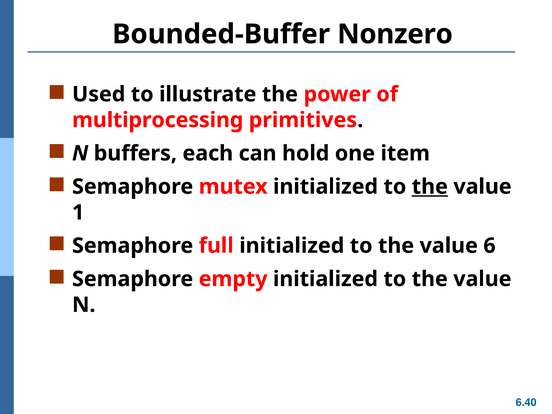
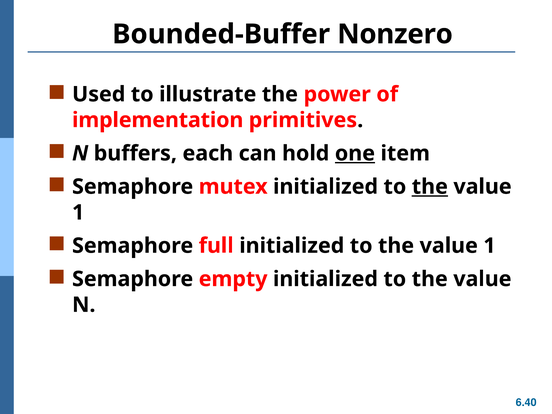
multiprocessing: multiprocessing -> implementation
one underline: none -> present
6 at (489, 246): 6 -> 1
